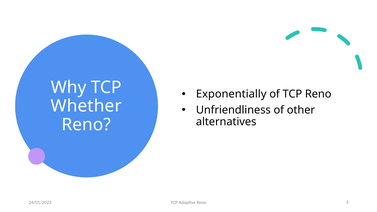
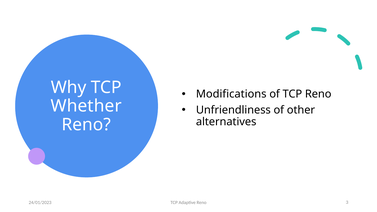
Exponentially: Exponentially -> Modifications
